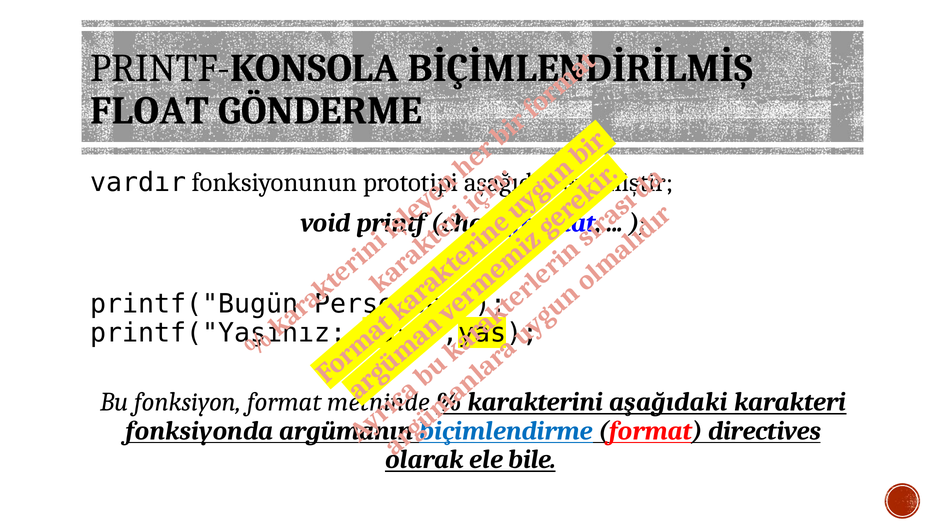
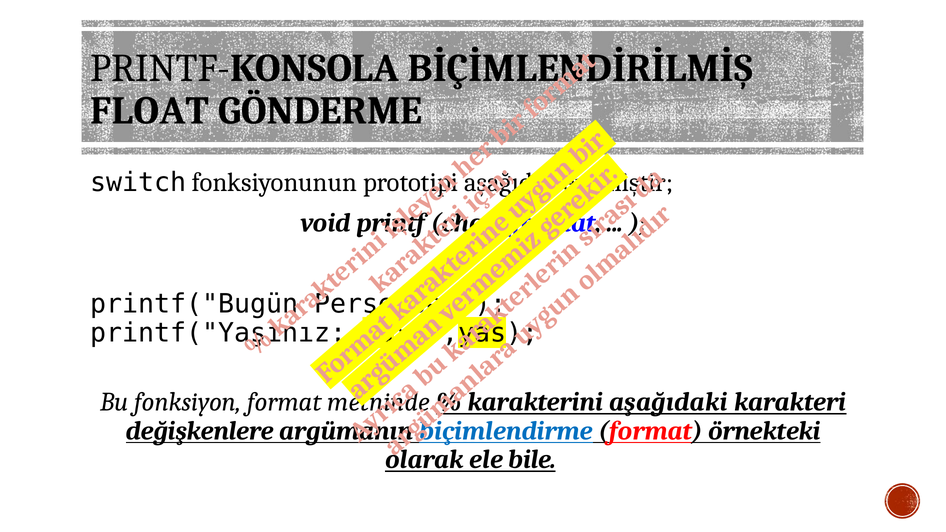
vardır: vardır -> switch
fonksiyonda: fonksiyonda -> değişkenlere
directives: directives -> örnekteki
